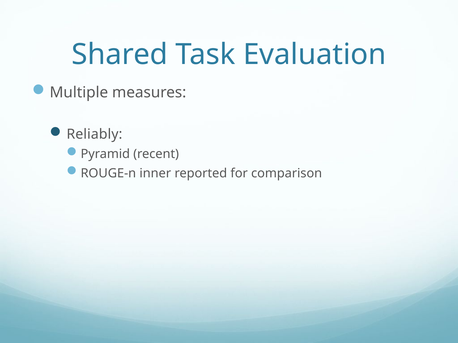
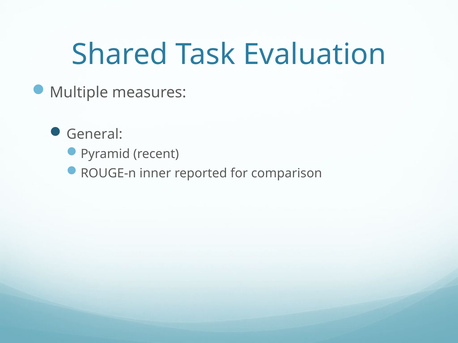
Reliably: Reliably -> General
